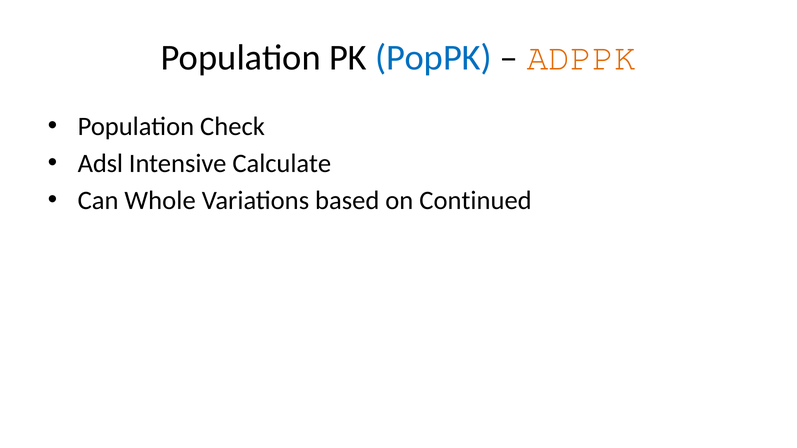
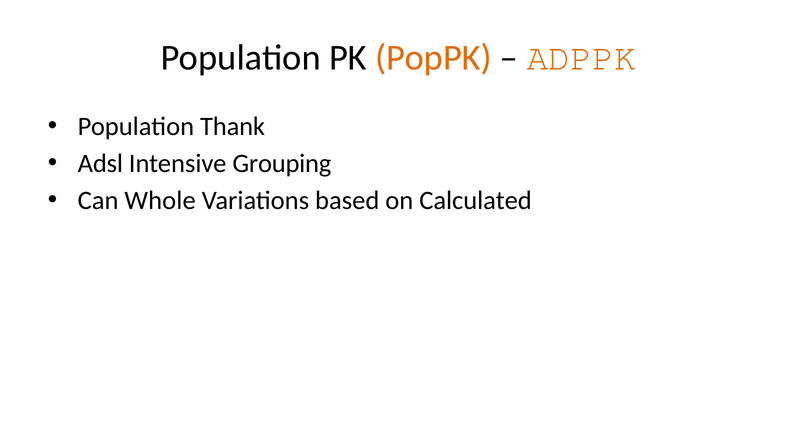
PopPK colour: blue -> orange
Check: Check -> Thank
Calculate: Calculate -> Grouping
Continued: Continued -> Calculated
